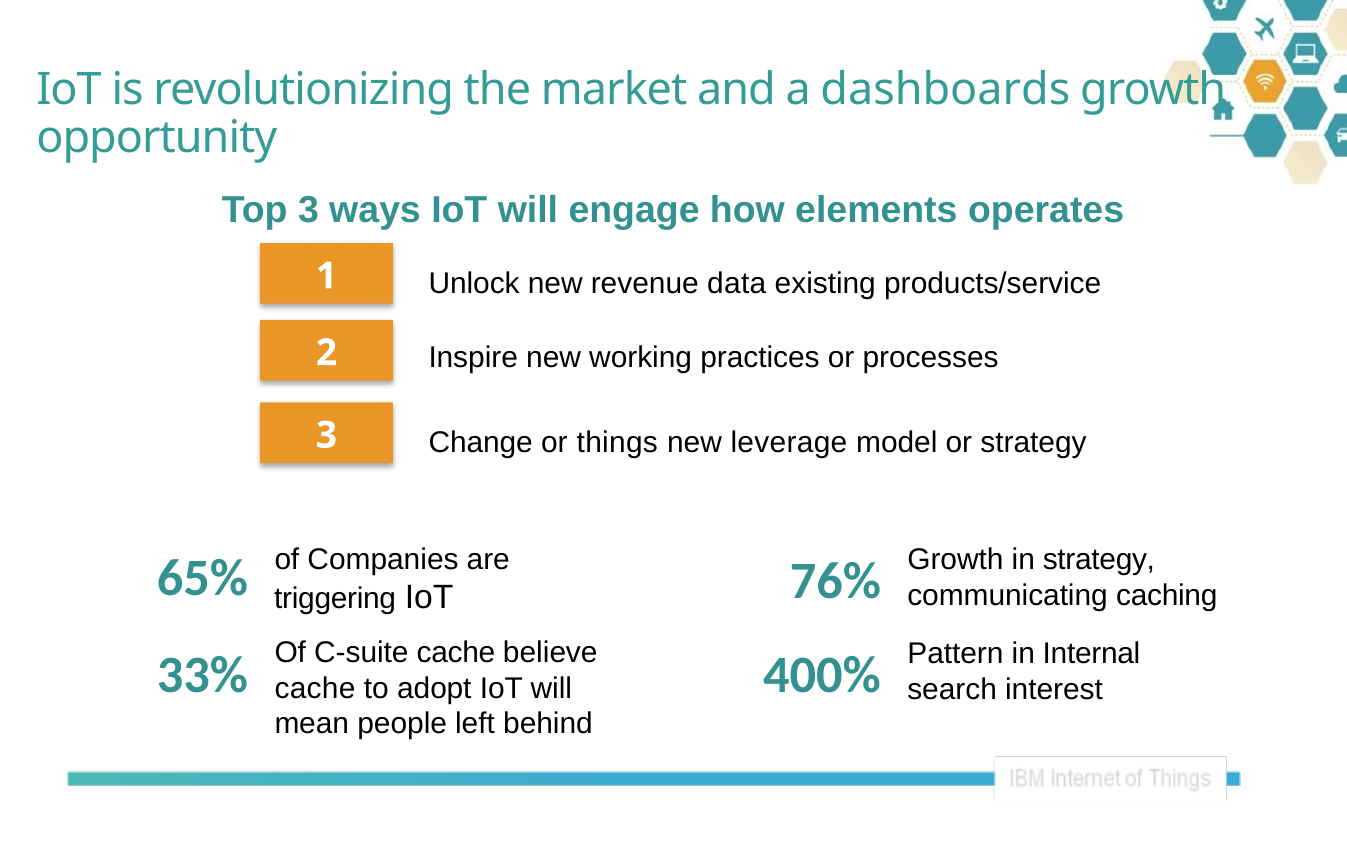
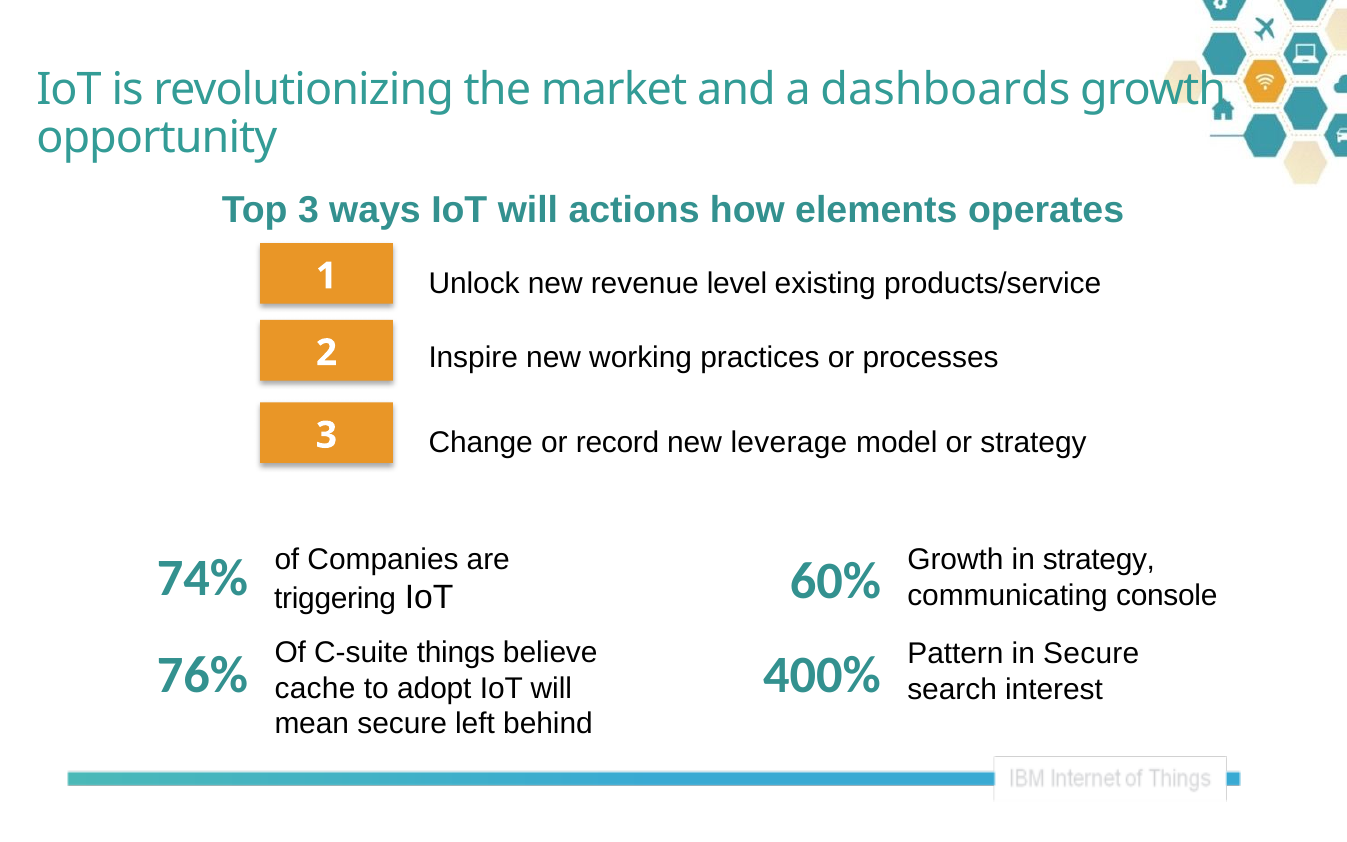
engage: engage -> actions
data: data -> level
things: things -> record
65%: 65% -> 74%
76%: 76% -> 60%
caching: caching -> console
C-suite cache: cache -> things
33%: 33% -> 76%
in Internal: Internal -> Secure
mean people: people -> secure
